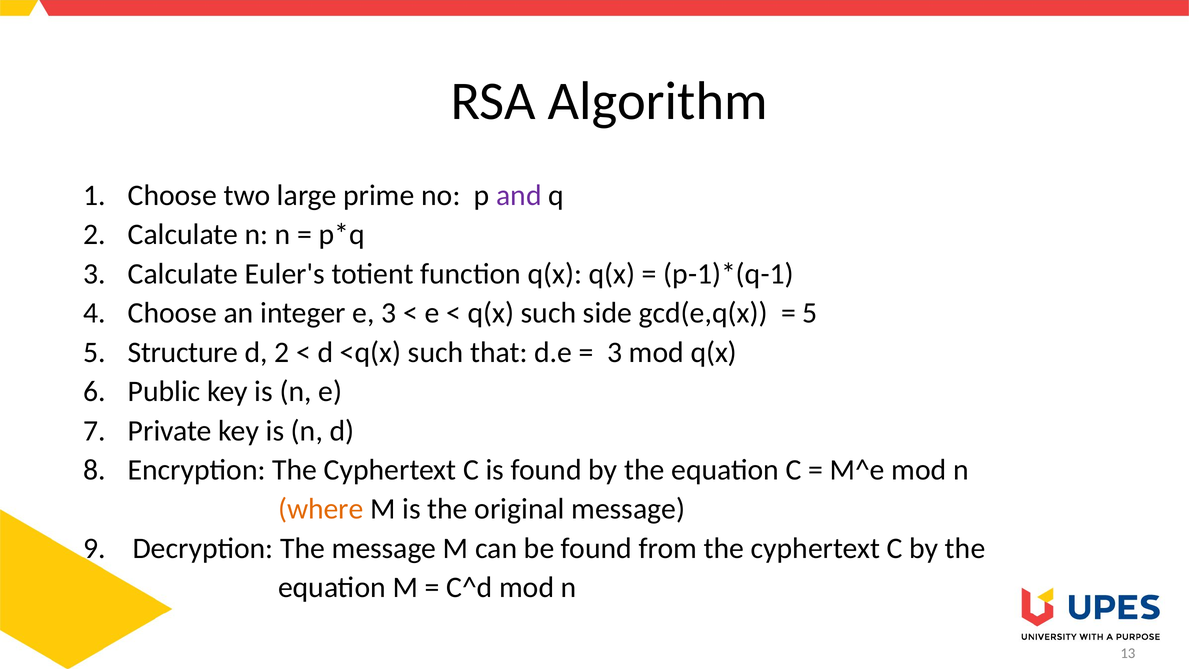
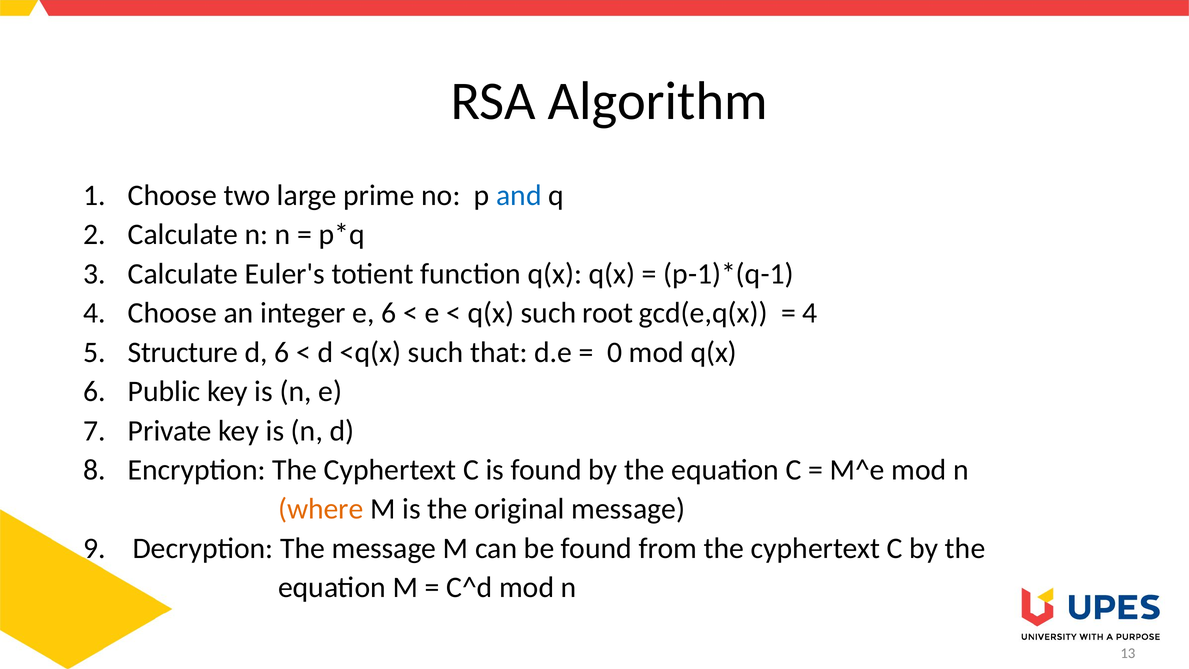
and colour: purple -> blue
e 3: 3 -> 6
side: side -> root
5 at (810, 313): 5 -> 4
d 2: 2 -> 6
3 at (615, 352): 3 -> 0
